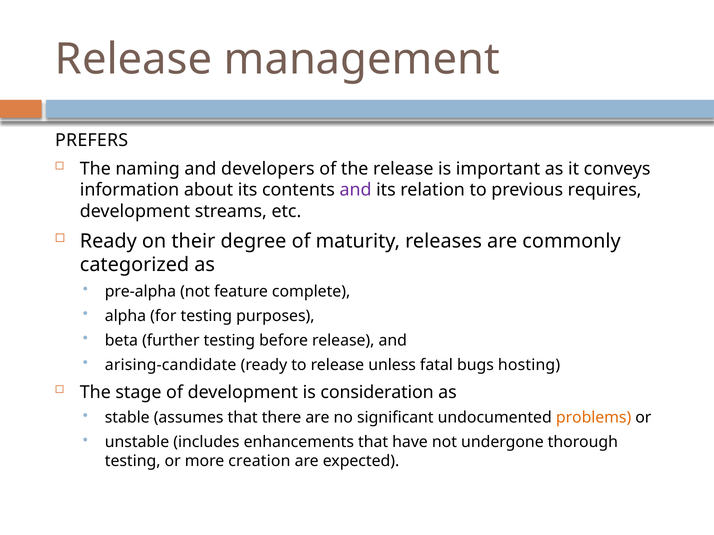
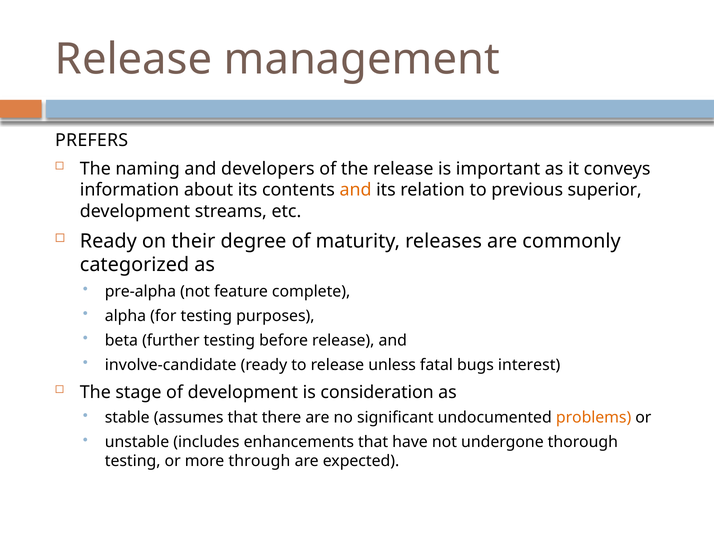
and at (356, 190) colour: purple -> orange
requires: requires -> superior
arising-candidate: arising-candidate -> involve-candidate
hosting: hosting -> interest
creation: creation -> through
